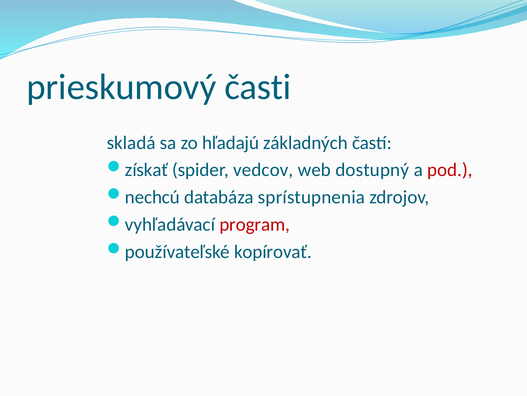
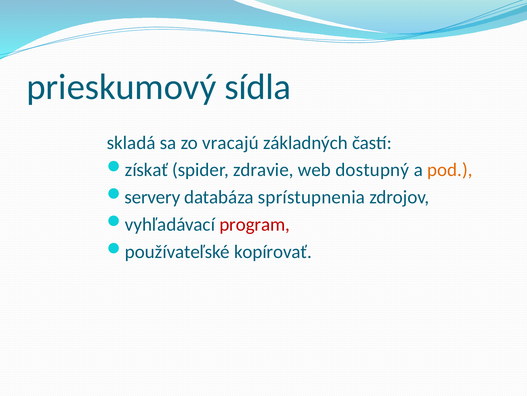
časti: časti -> sídla
hľadajú: hľadajú -> vracajú
vedcov: vedcov -> zdravie
pod colour: red -> orange
nechcú: nechcú -> servery
